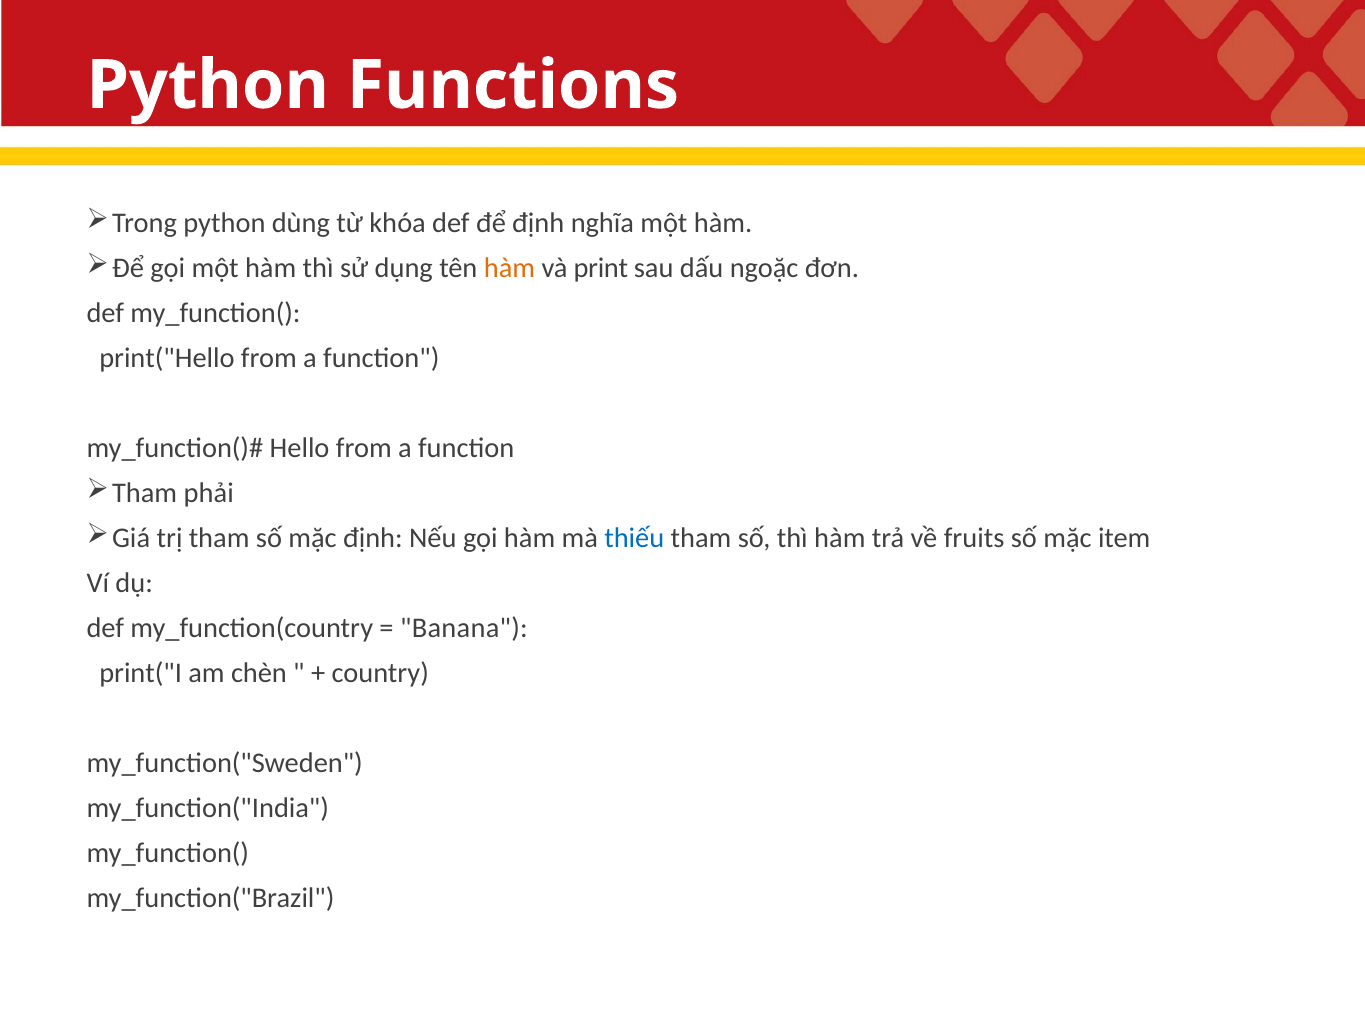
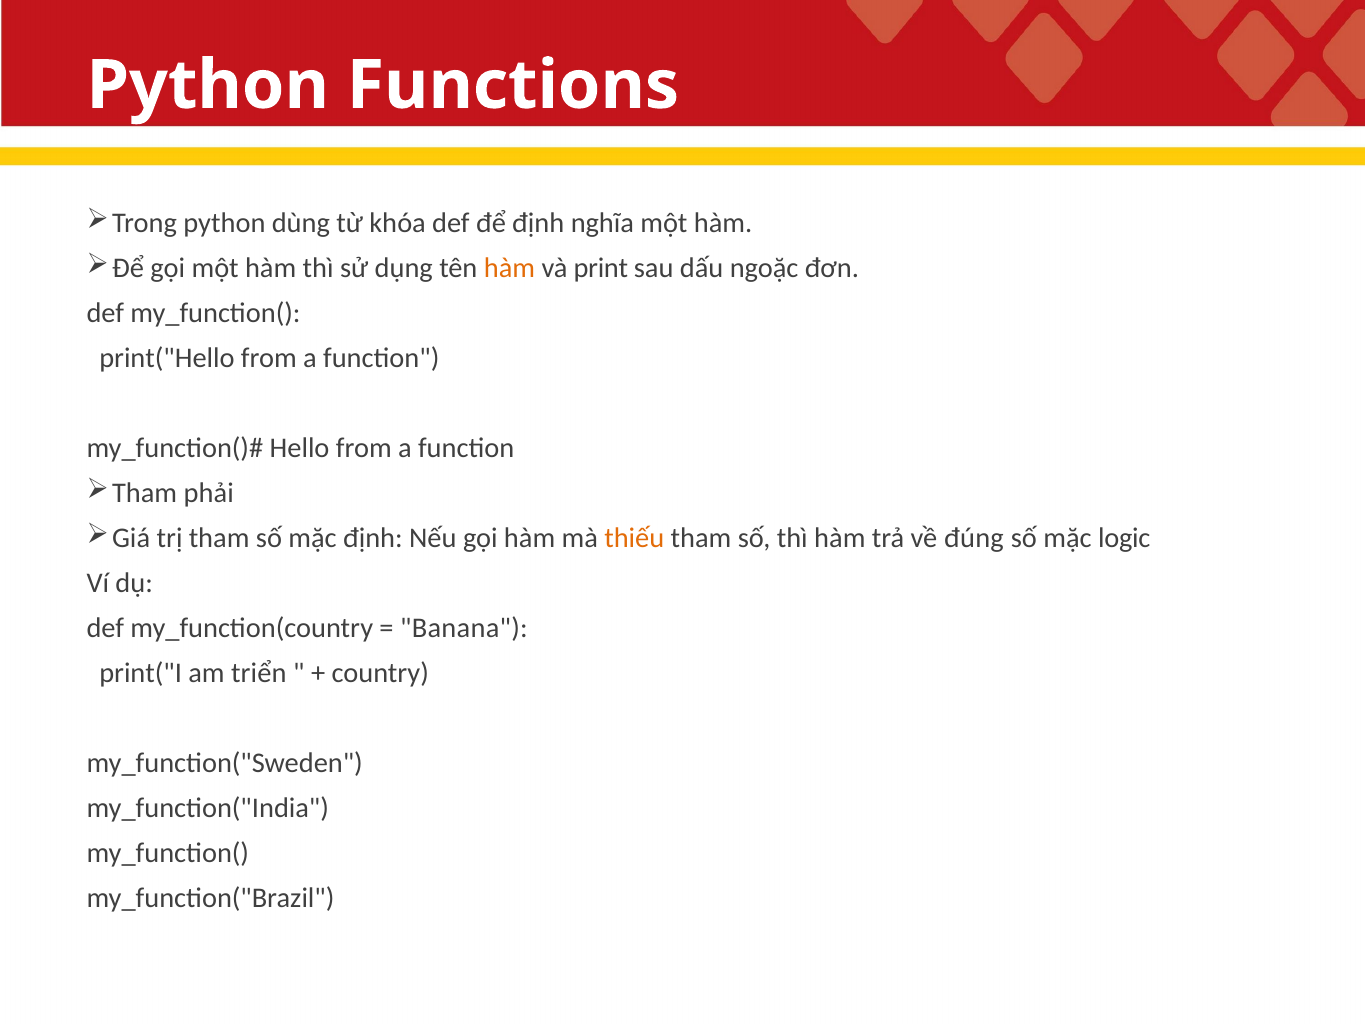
thiếu colour: blue -> orange
fruits: fruits -> đúng
item: item -> logic
chèn: chèn -> triển
